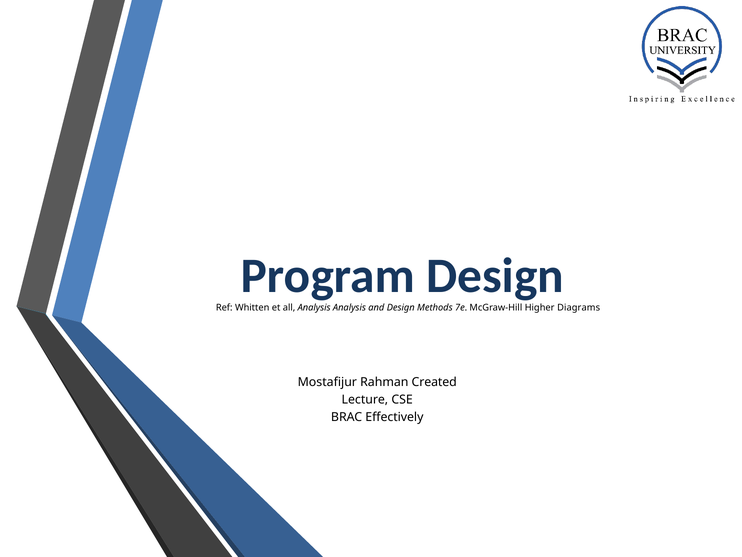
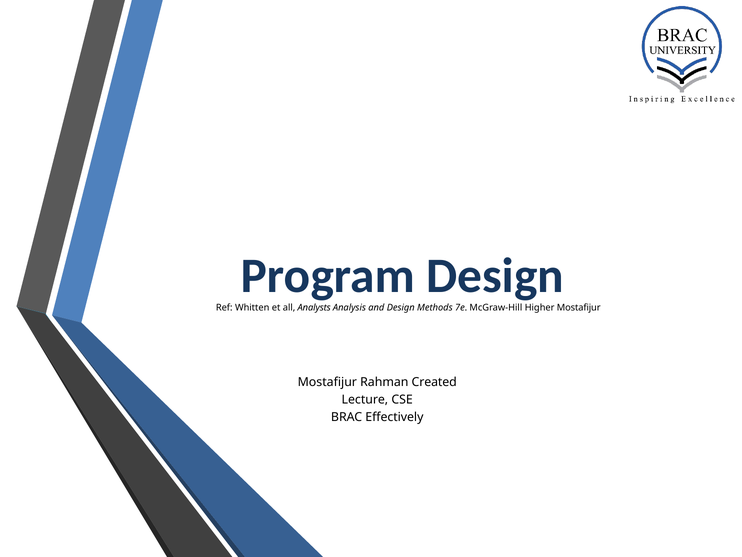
all Analysis: Analysis -> Analysts
Higher Diagrams: Diagrams -> Mostafijur
